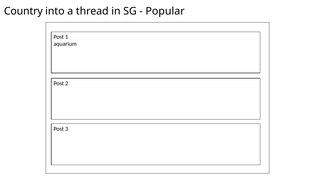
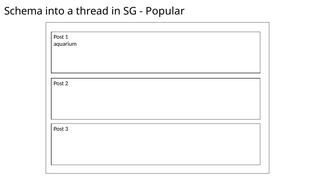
Country: Country -> Schema
